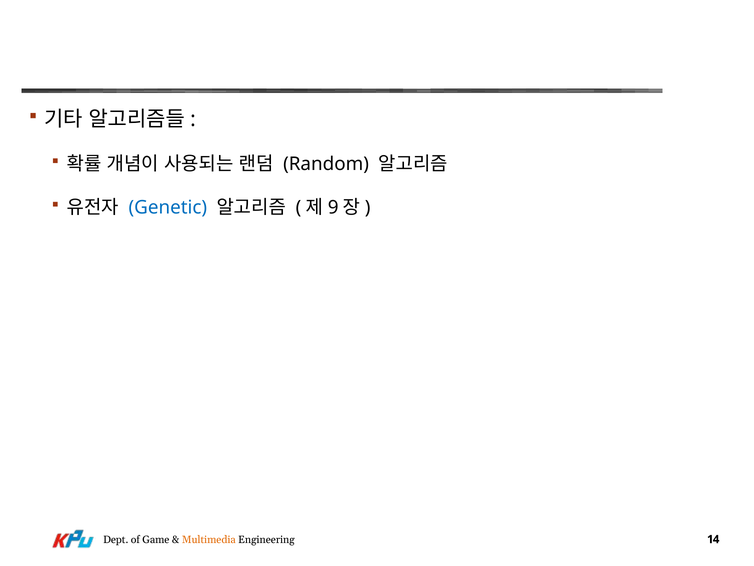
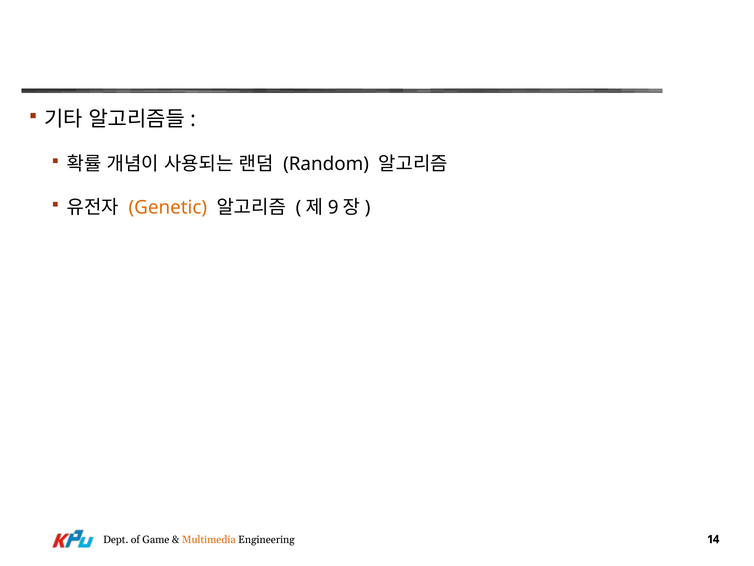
Genetic colour: blue -> orange
